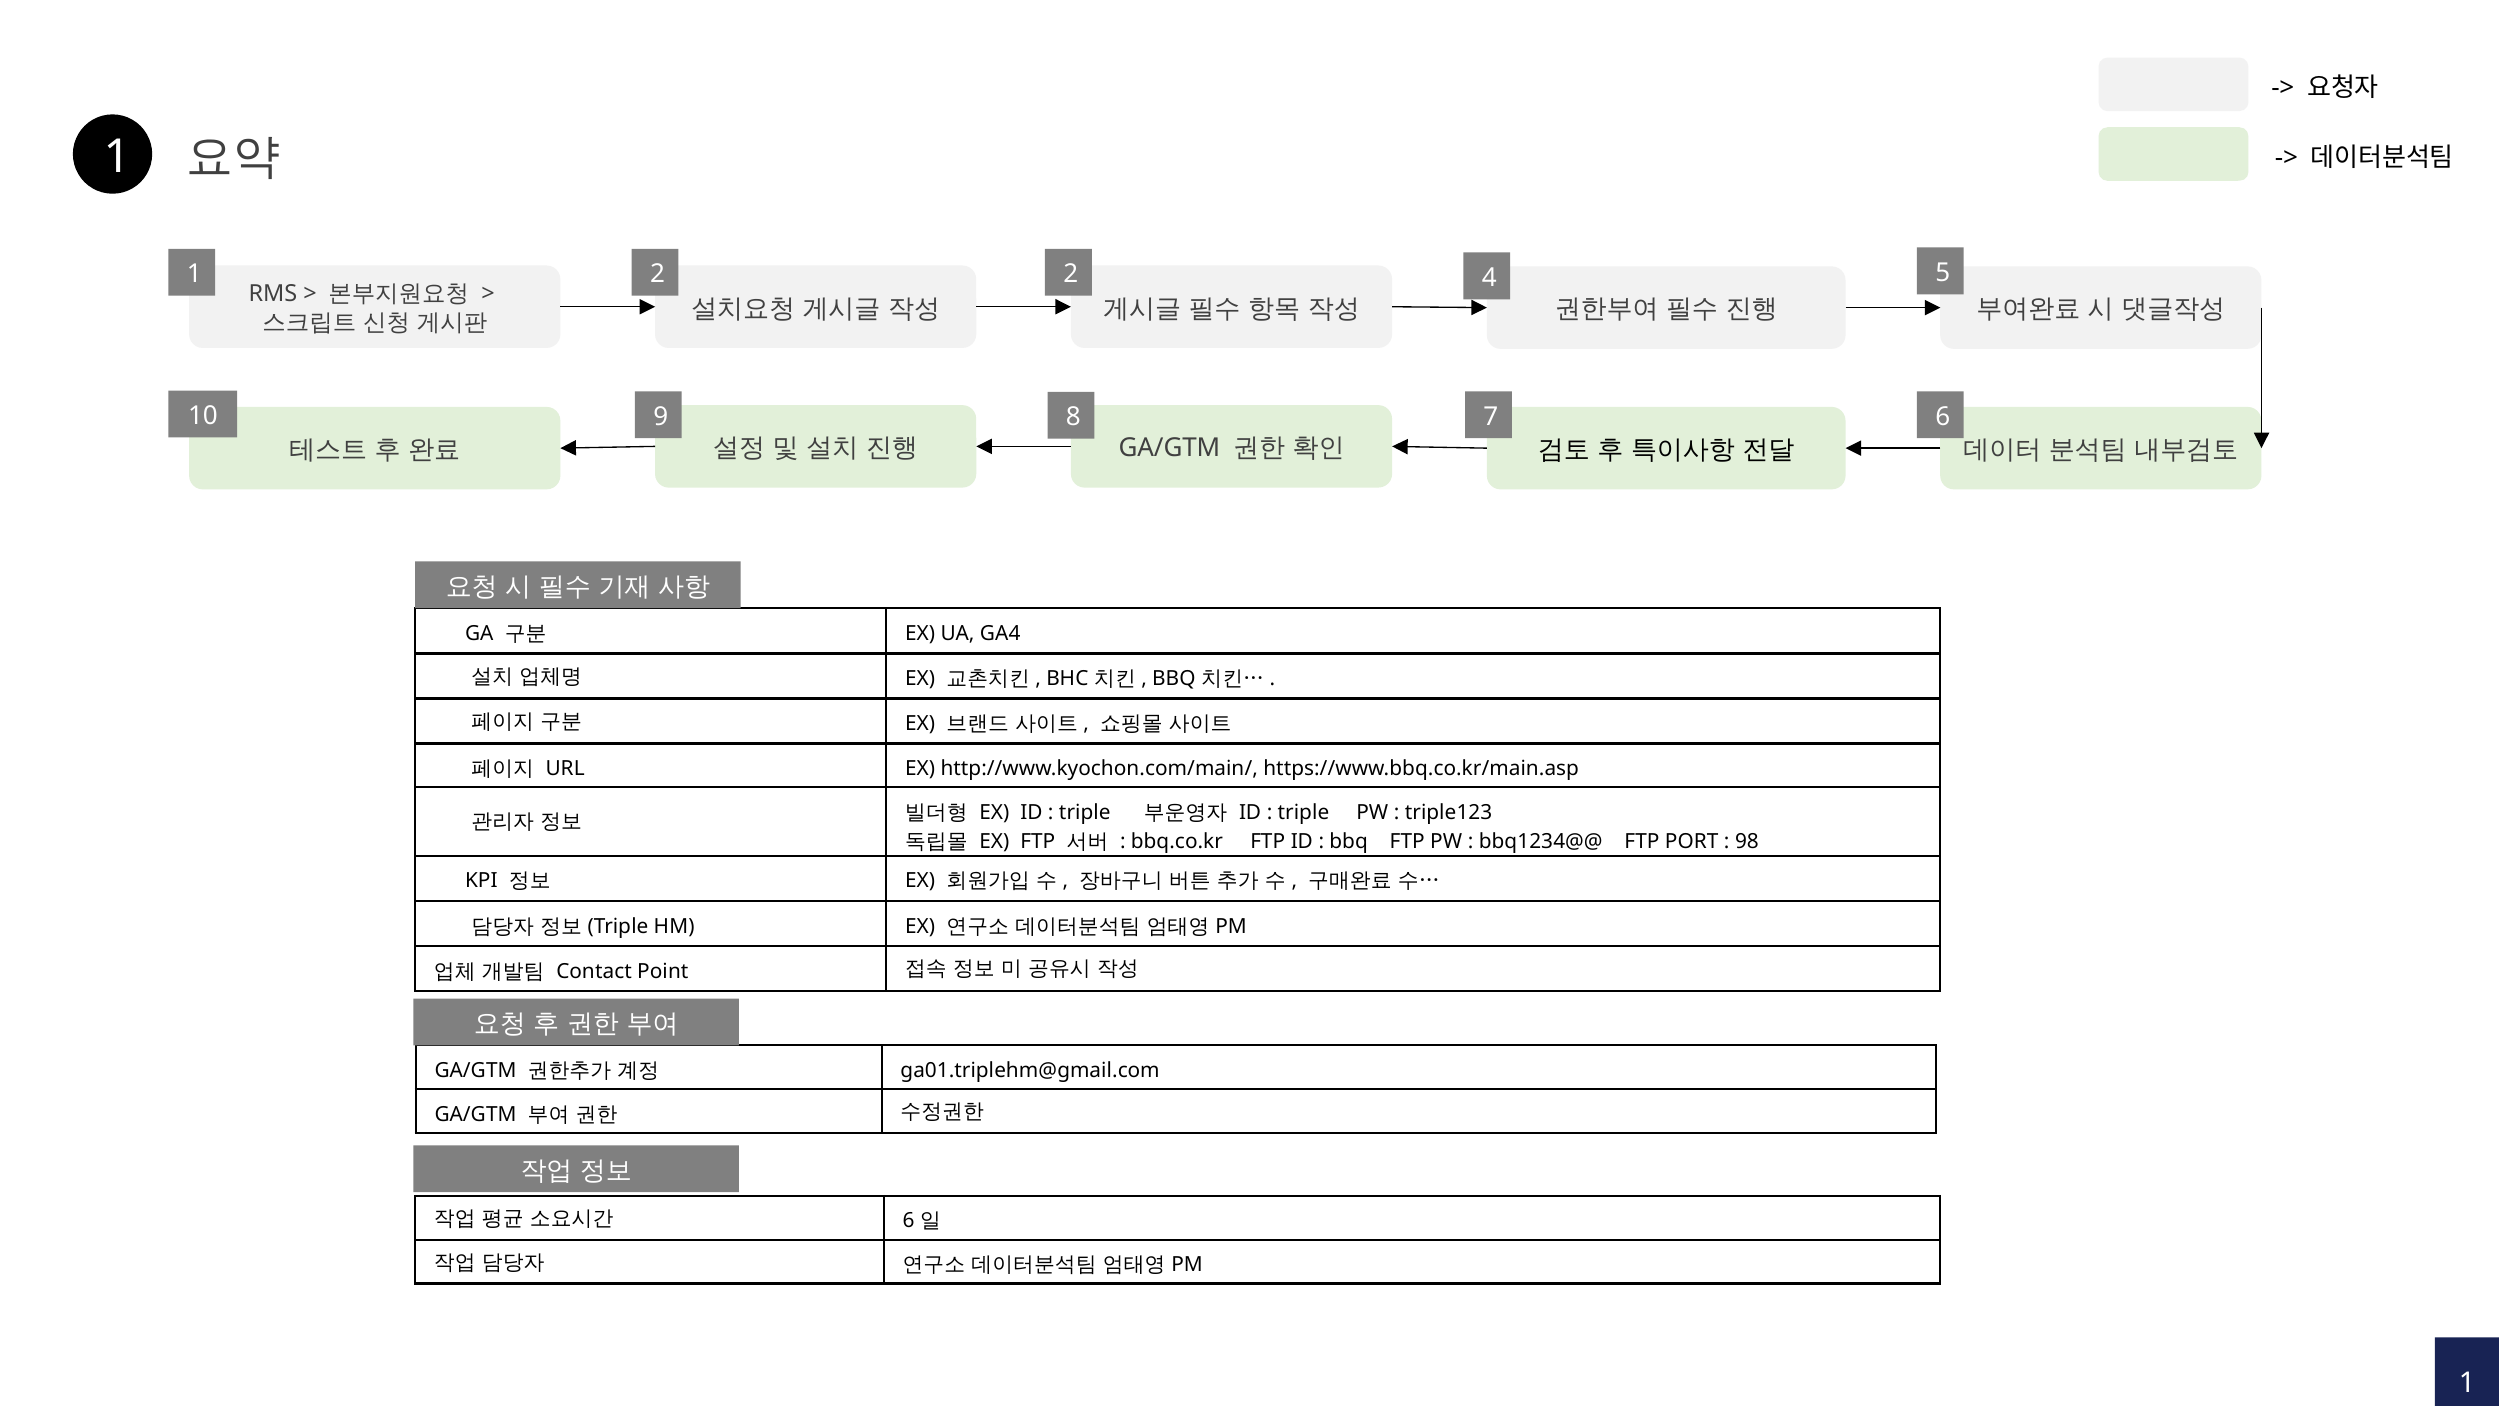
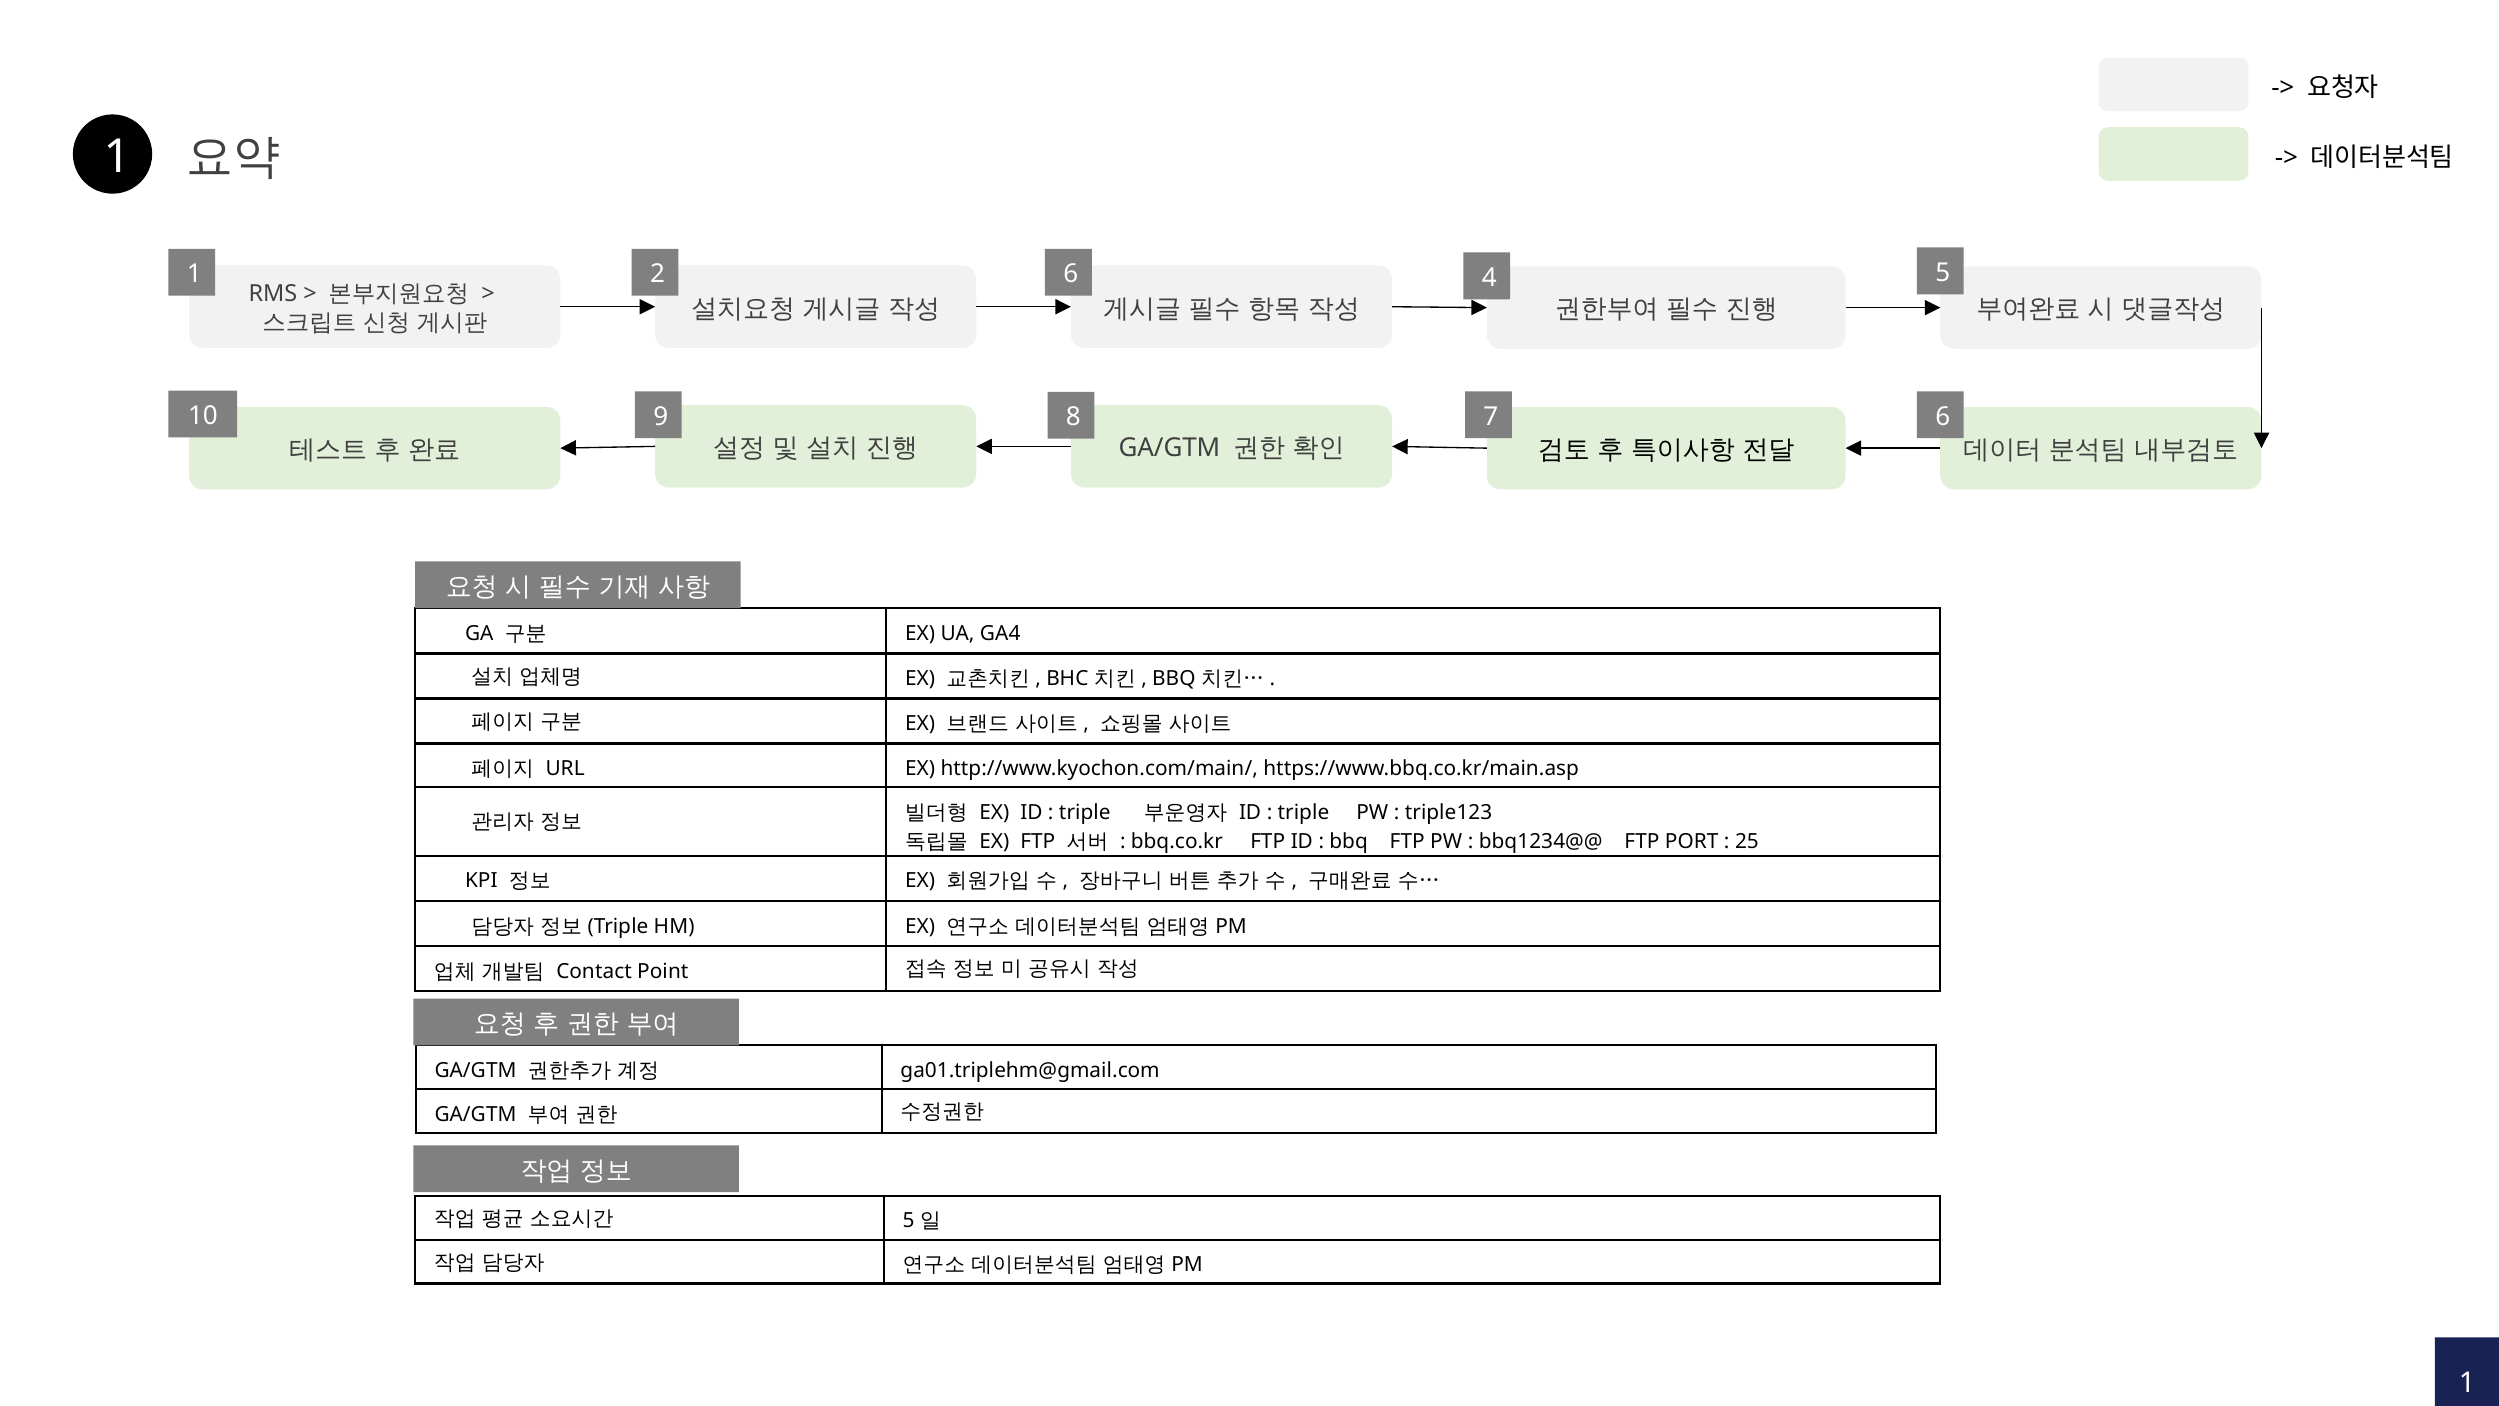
2 2: 2 -> 6
98: 98 -> 25
6 at (908, 1221): 6 -> 5
